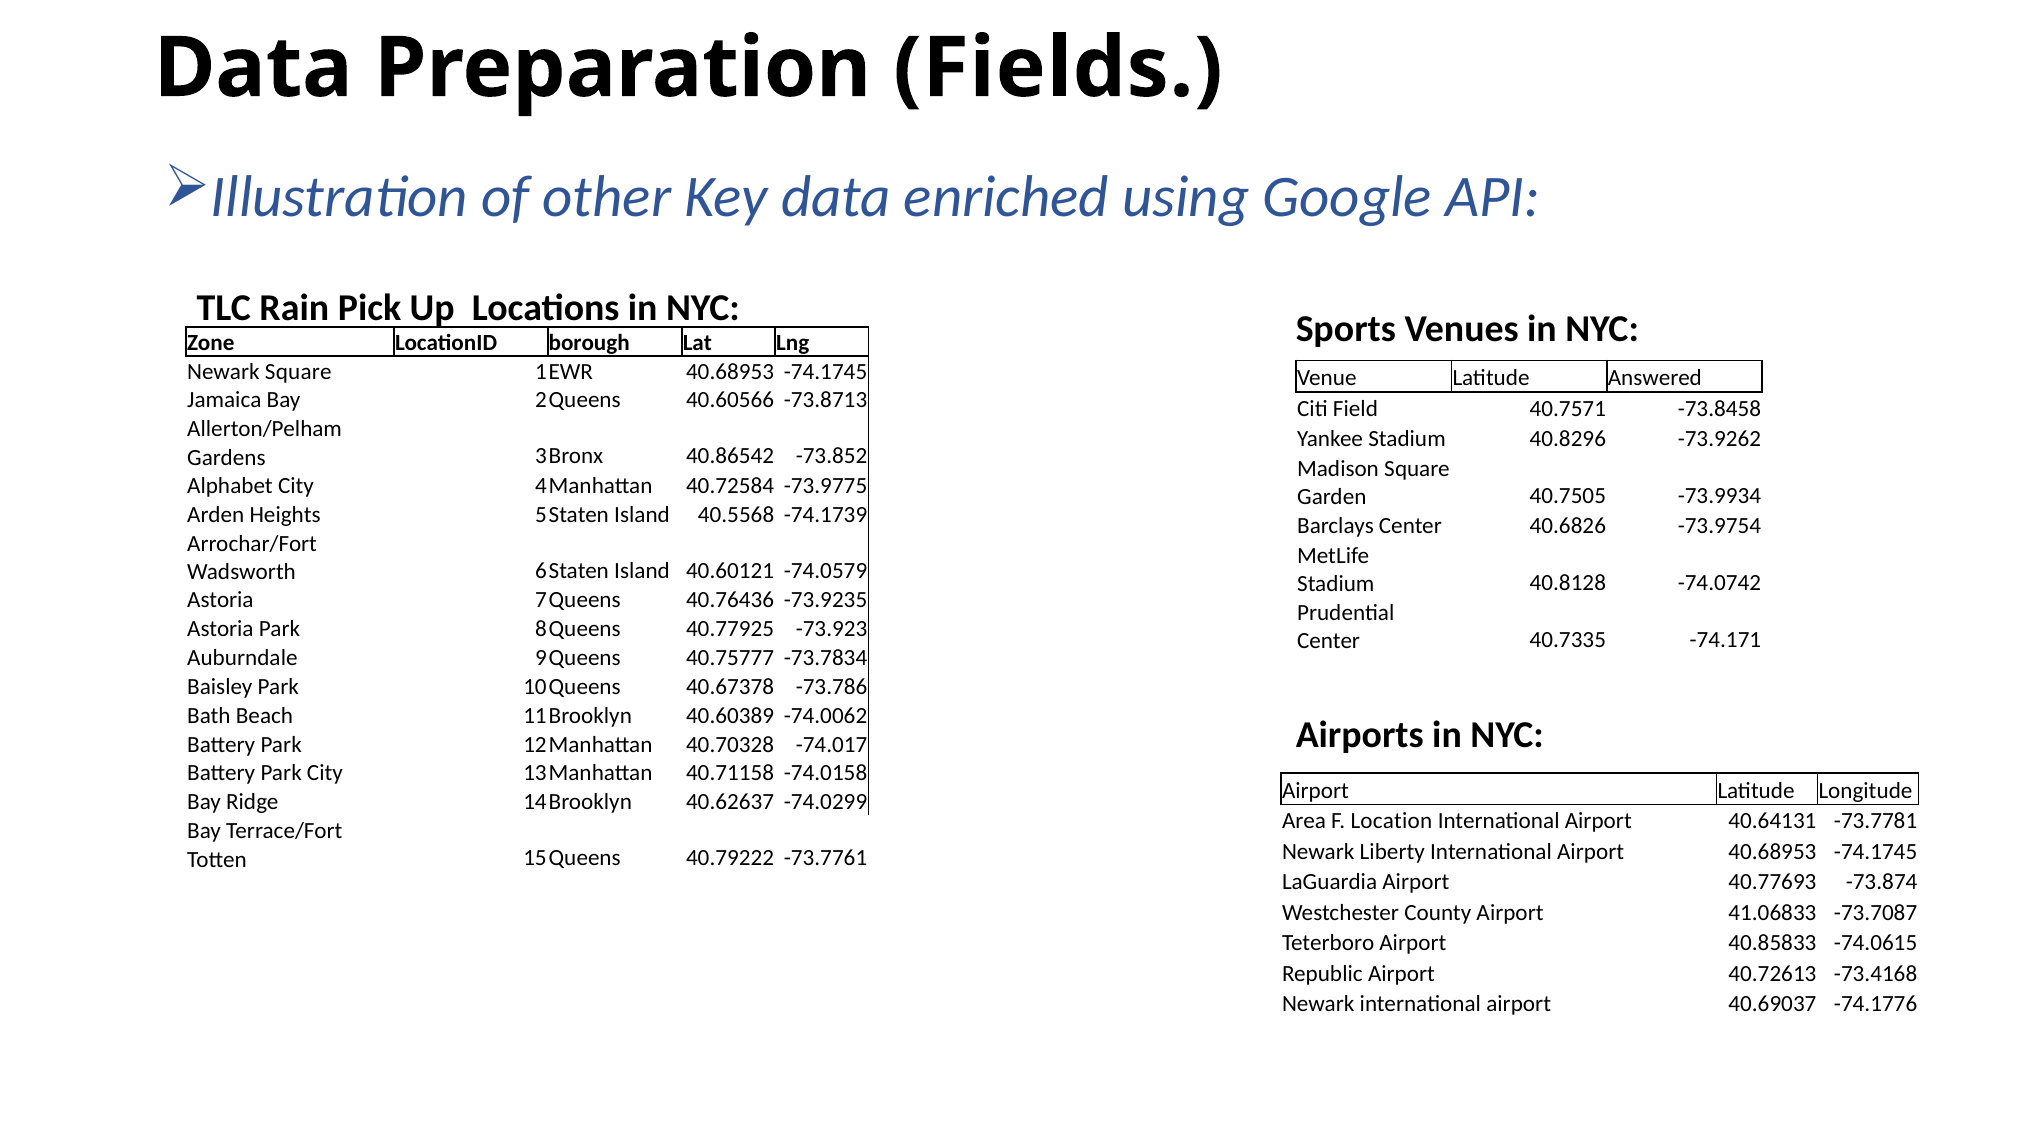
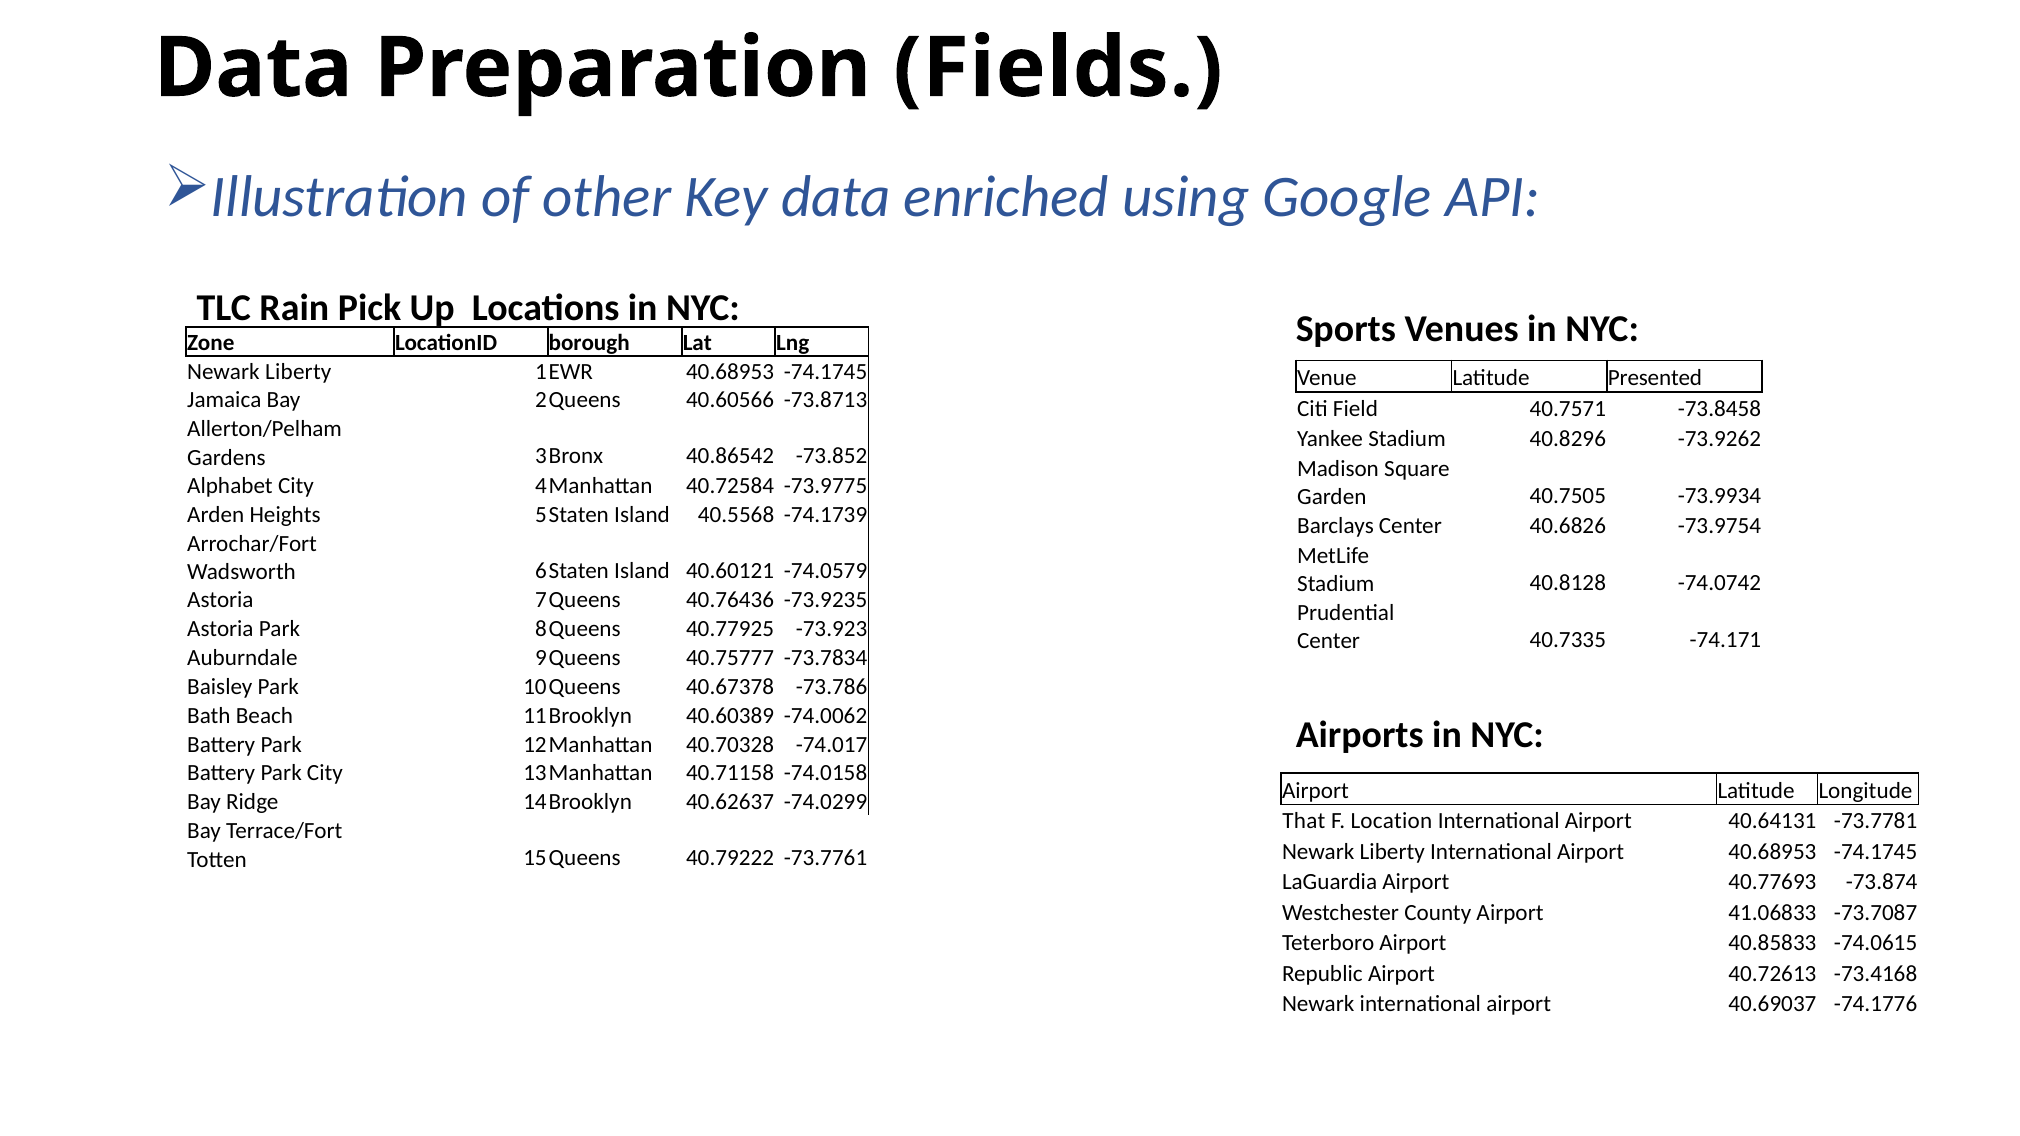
Square at (298, 371): Square -> Liberty
Answered: Answered -> Presented
Area: Area -> That
